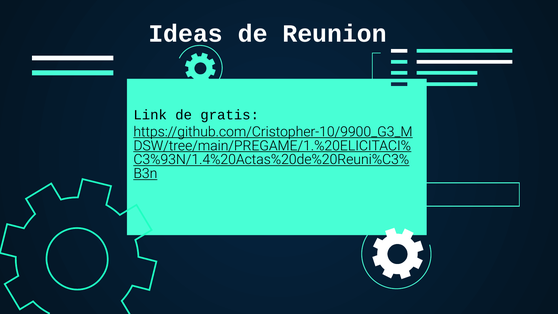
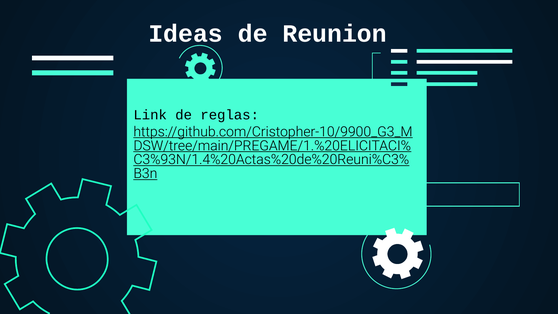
gratis: gratis -> reglas
